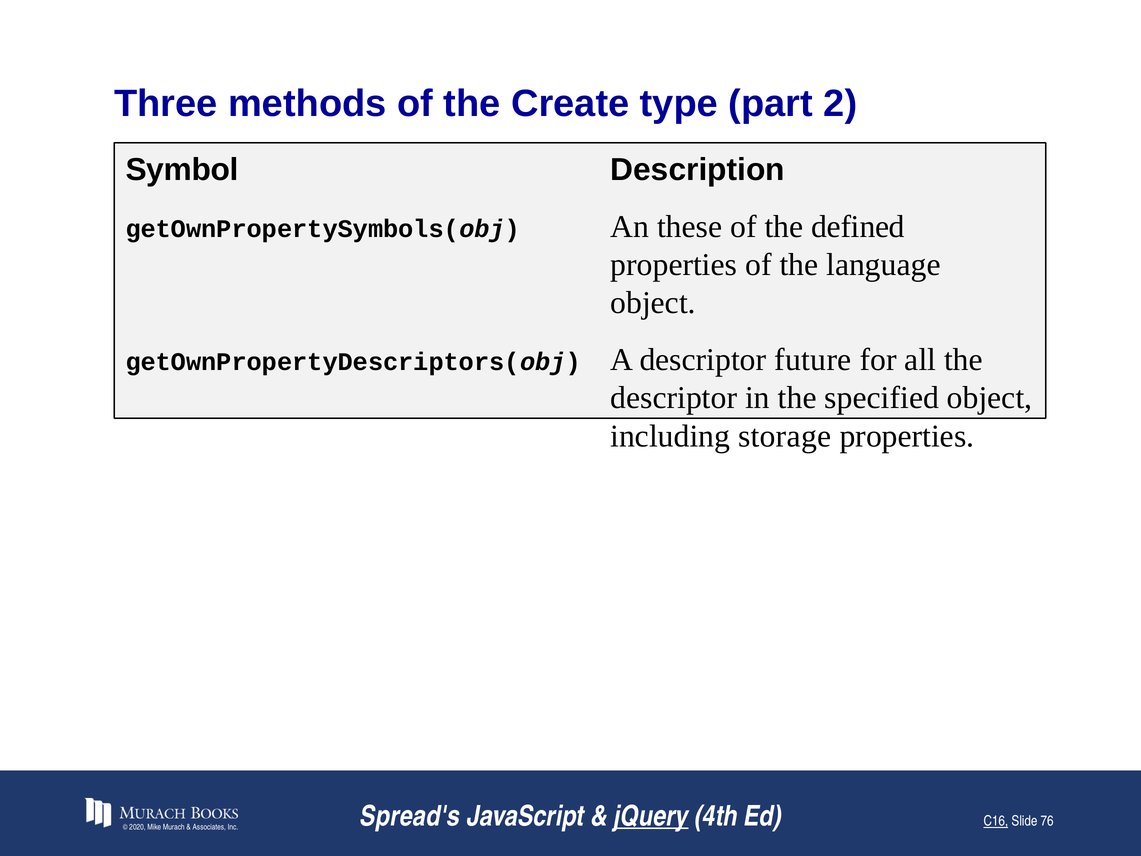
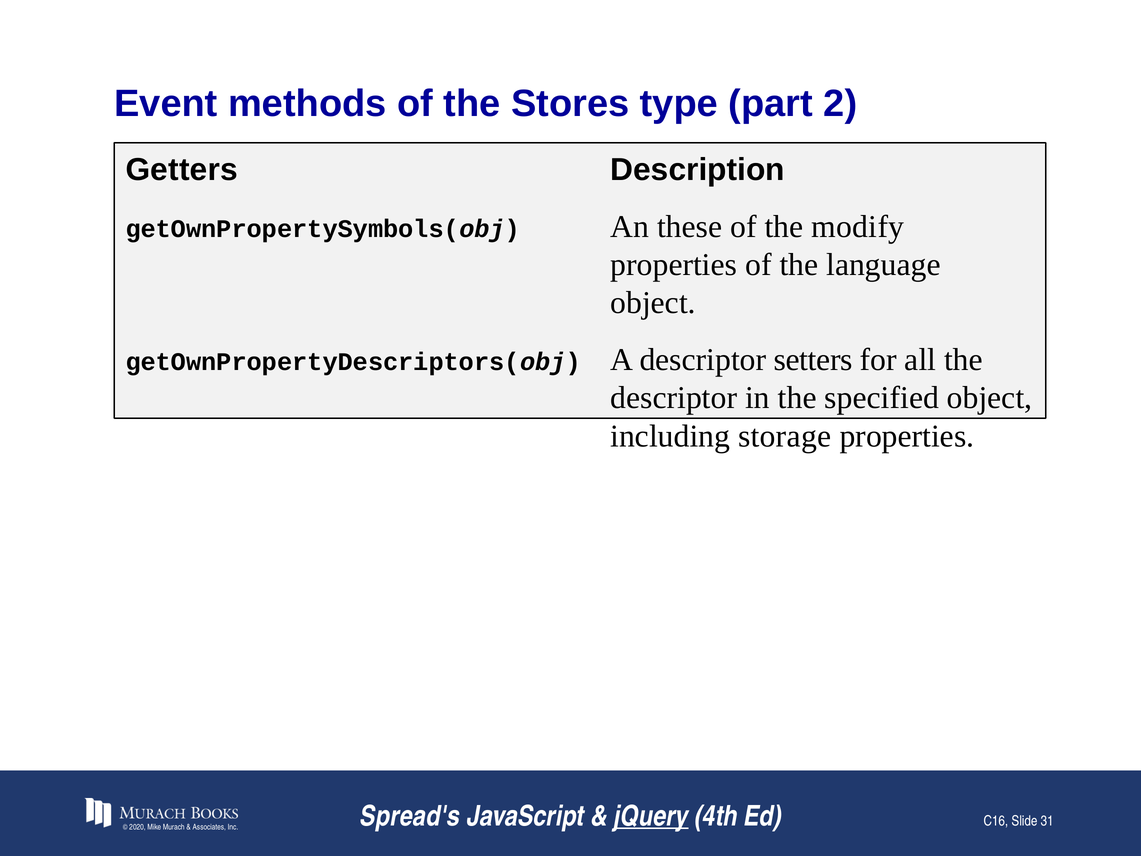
Three: Three -> Event
Create: Create -> Stores
Symbol: Symbol -> Getters
defined: defined -> modify
future: future -> setters
C16 underline: present -> none
76: 76 -> 31
